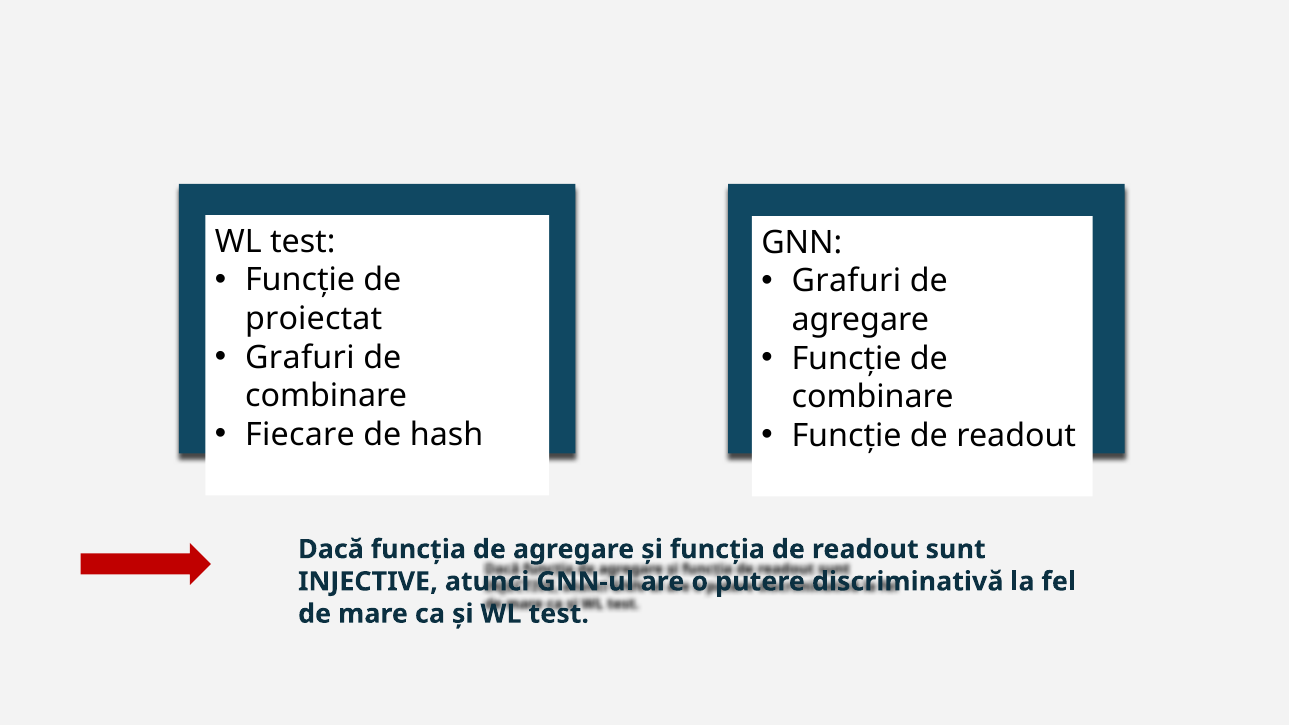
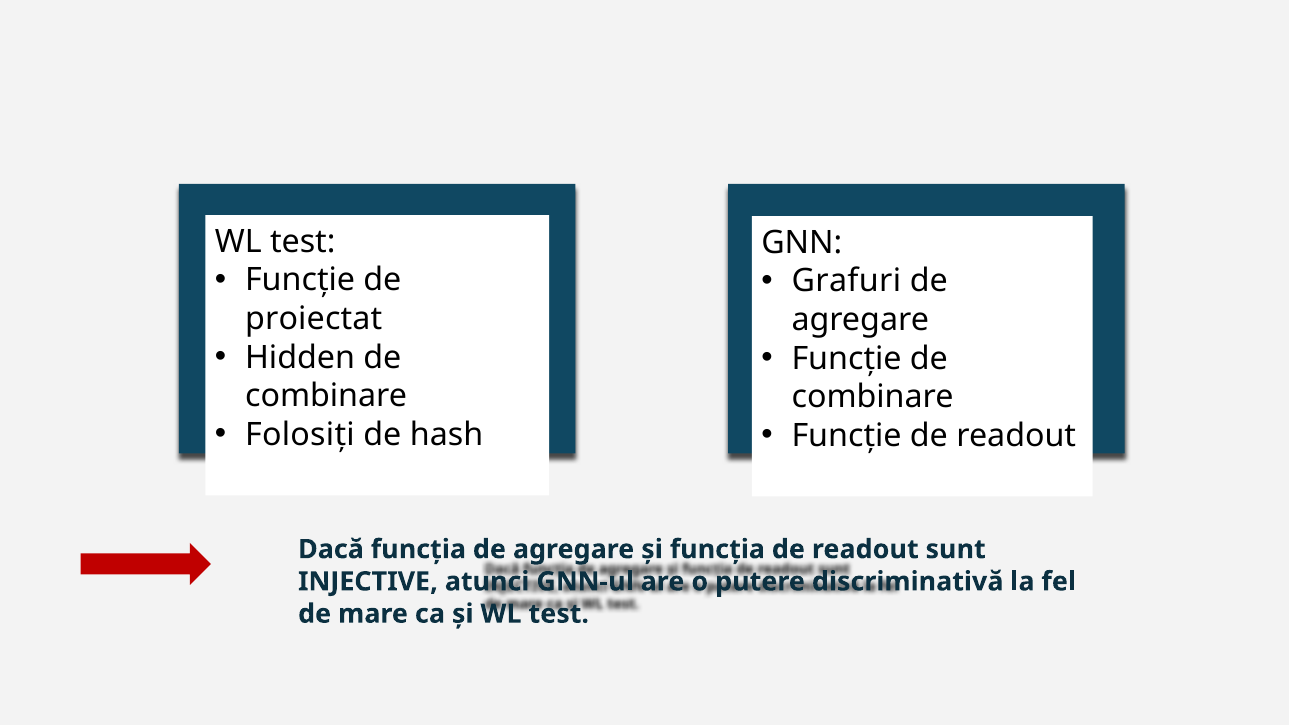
Grafuri at (300, 358): Grafuri -> Hidden
Fiecare: Fiecare -> Folosiți
